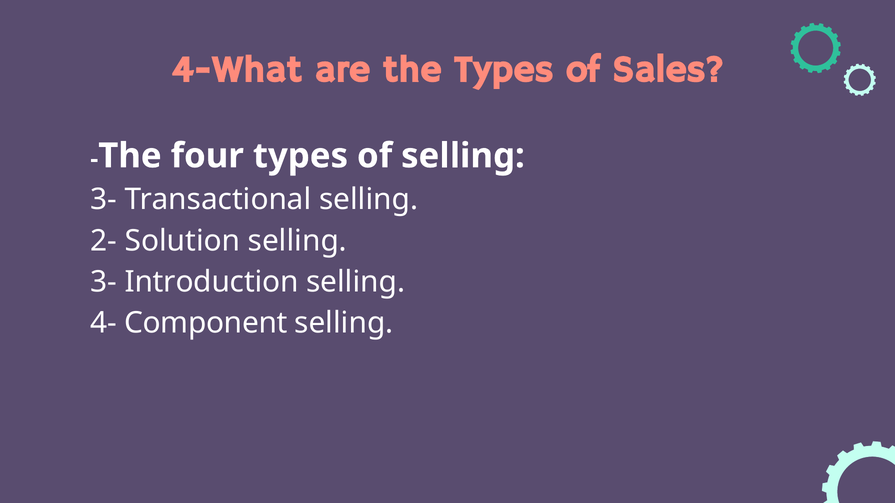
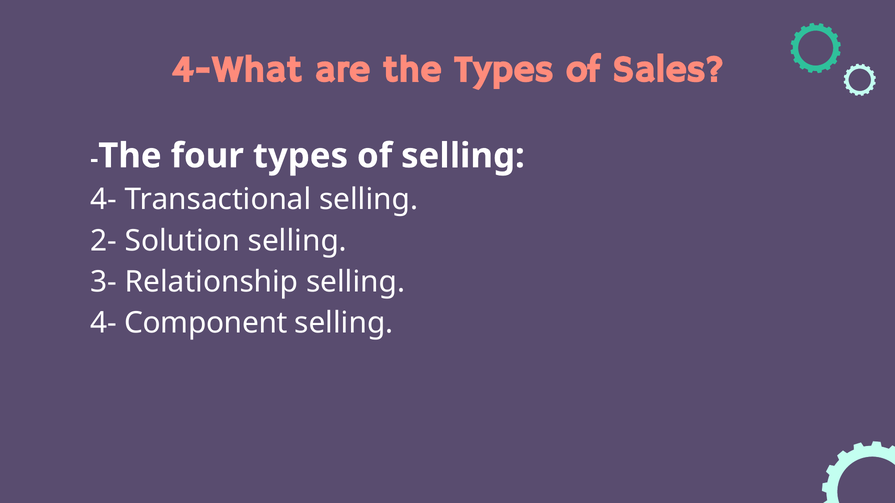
3- at (104, 200): 3- -> 4-
Introduction: Introduction -> Relationship
